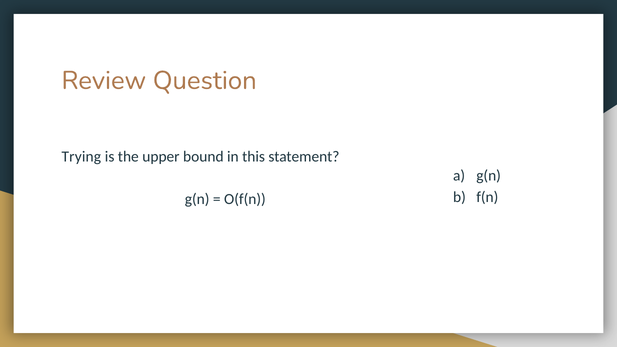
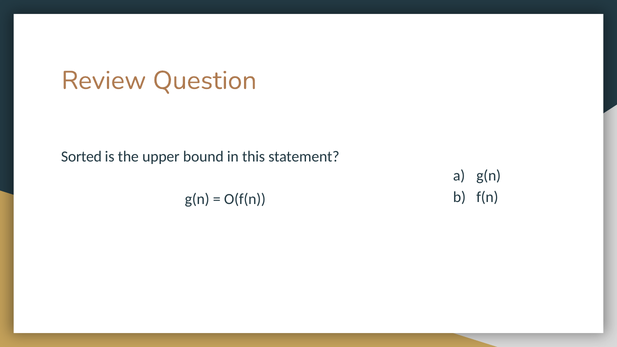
Trying: Trying -> Sorted
